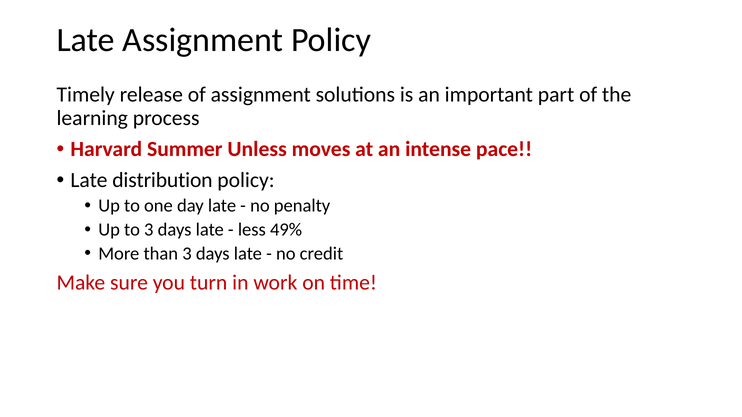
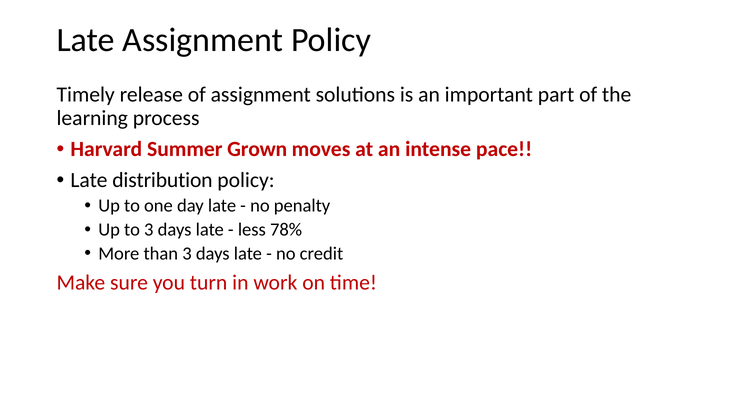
Unless: Unless -> Grown
49%: 49% -> 78%
